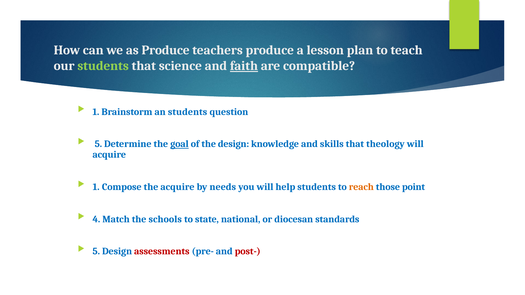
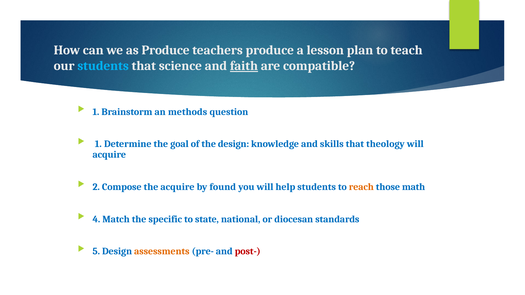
students at (103, 66) colour: light green -> light blue
an students: students -> methods
5 at (98, 144): 5 -> 1
goal underline: present -> none
1 at (96, 187): 1 -> 2
needs: needs -> found
point: point -> math
schools: schools -> specific
assessments colour: red -> orange
